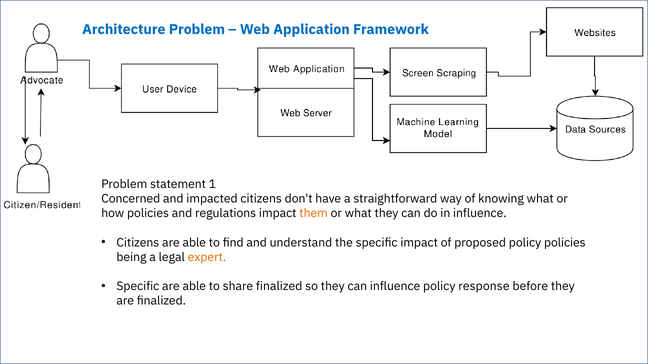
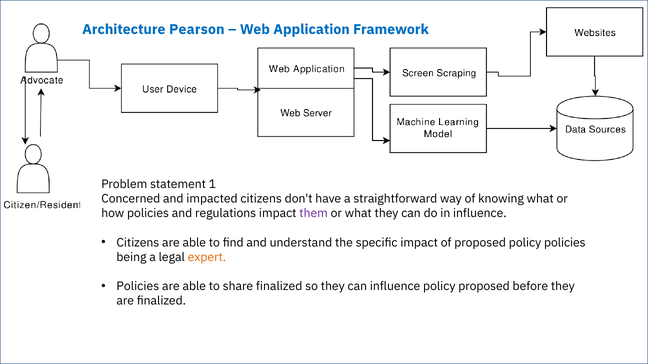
Architecture Problem: Problem -> Pearson
them colour: orange -> purple
Specific at (138, 287): Specific -> Policies
policy response: response -> proposed
